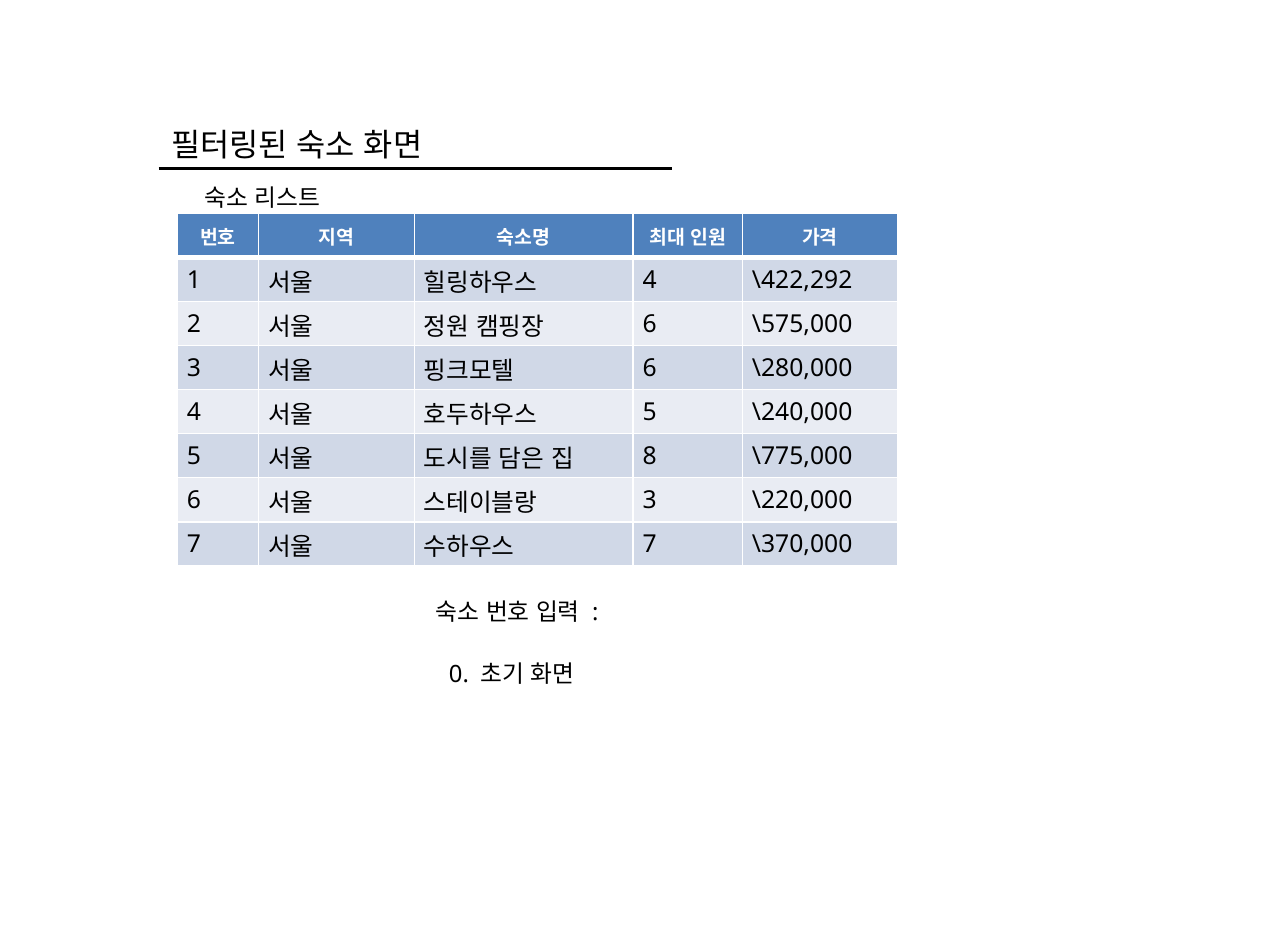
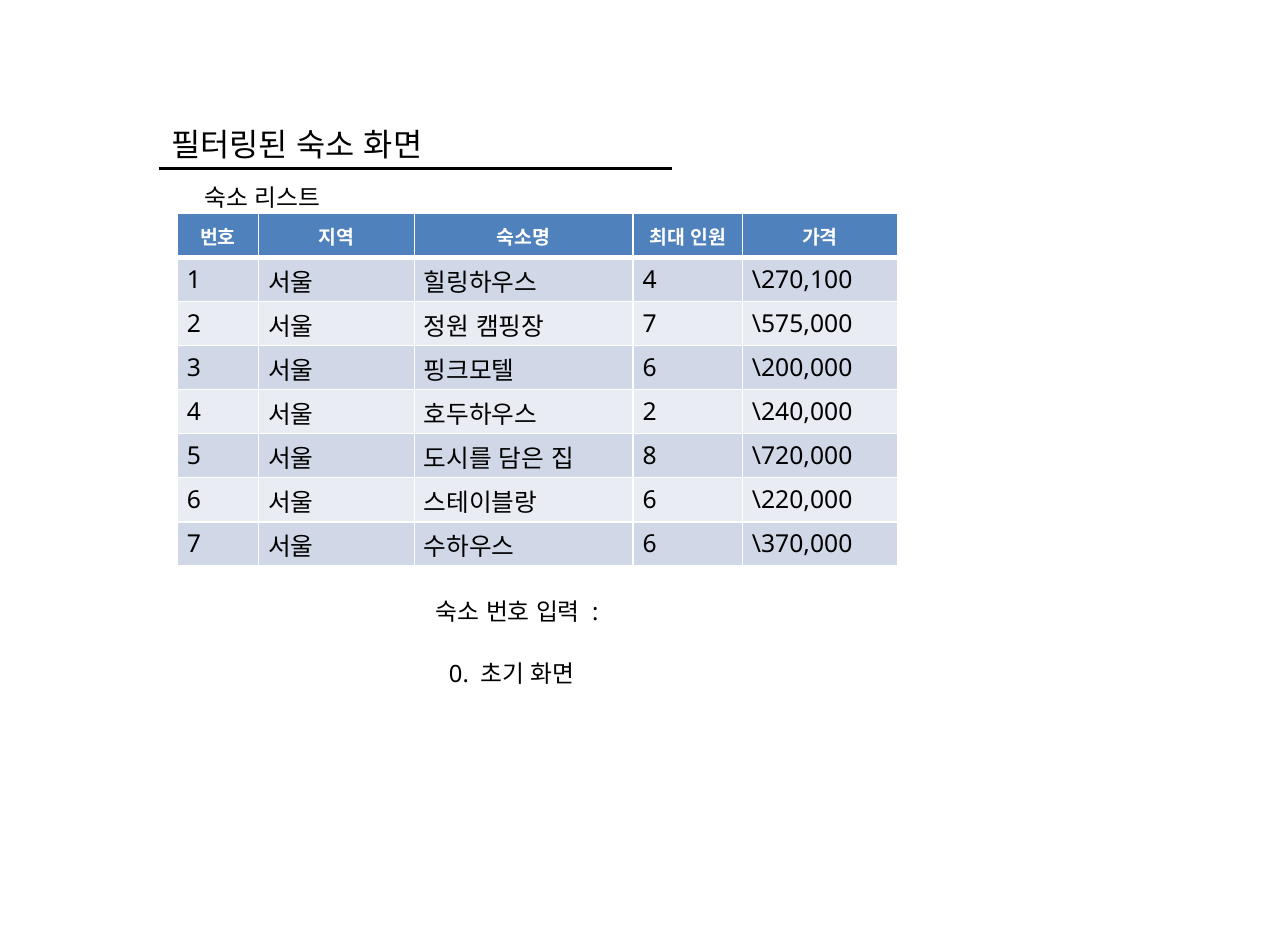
\422,292: \422,292 -> \270,100
6 at (650, 325): 6 -> 7
\280,000: \280,000 -> \200,000
5 at (650, 413): 5 -> 2
\775,000: \775,000 -> \720,000
3 at (650, 501): 3 -> 6
7 at (650, 545): 7 -> 6
